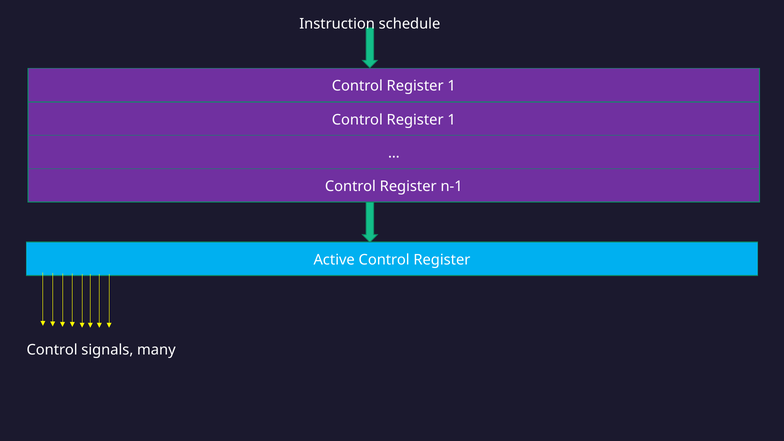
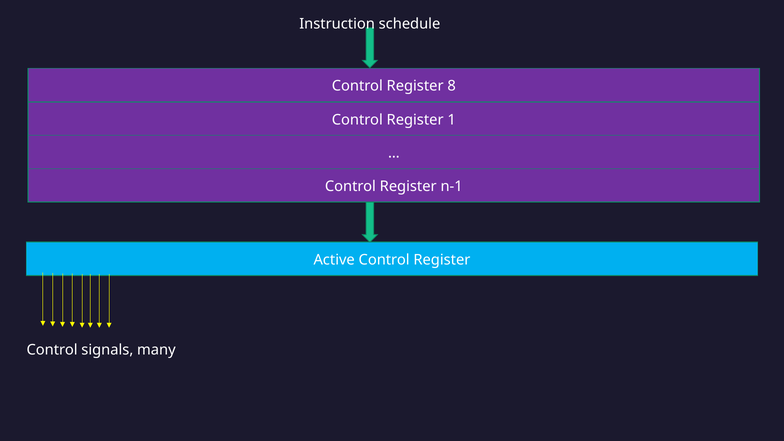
1 at (452, 86): 1 -> 8
